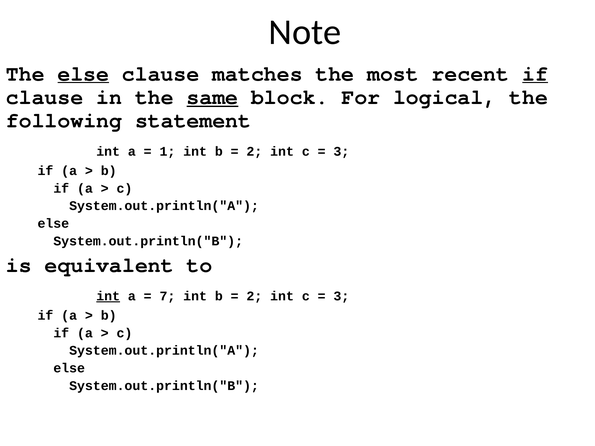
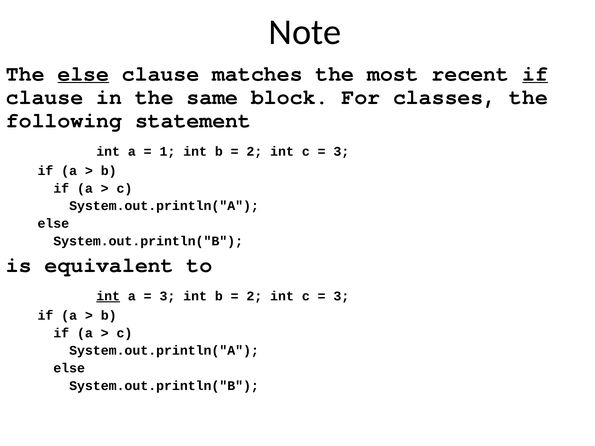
same underline: present -> none
logical: logical -> classes
7 at (167, 296): 7 -> 3
